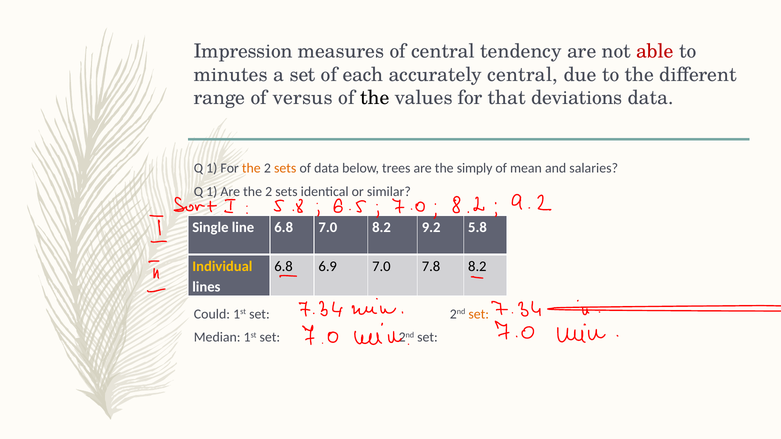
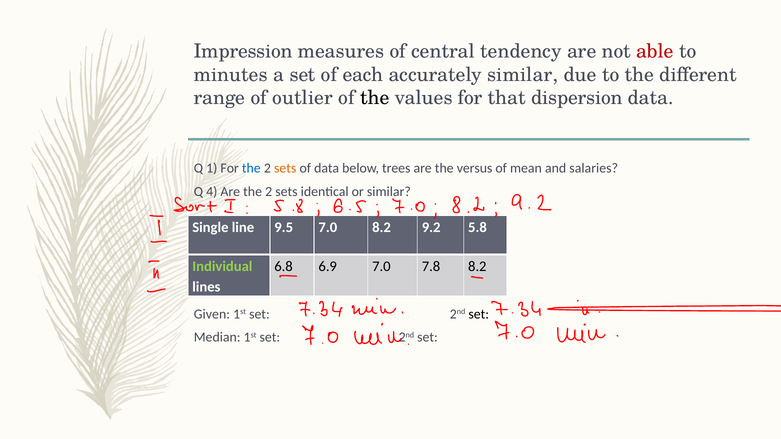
accurately central: central -> similar
versus: versus -> outlier
deviations: deviations -> dispersion
the at (251, 168) colour: orange -> blue
simply: simply -> versus
1 at (212, 192): 1 -> 4
line 6.8: 6.8 -> 9.5
Individual colour: yellow -> light green
Could: Could -> Given
set at (479, 314) colour: orange -> black
